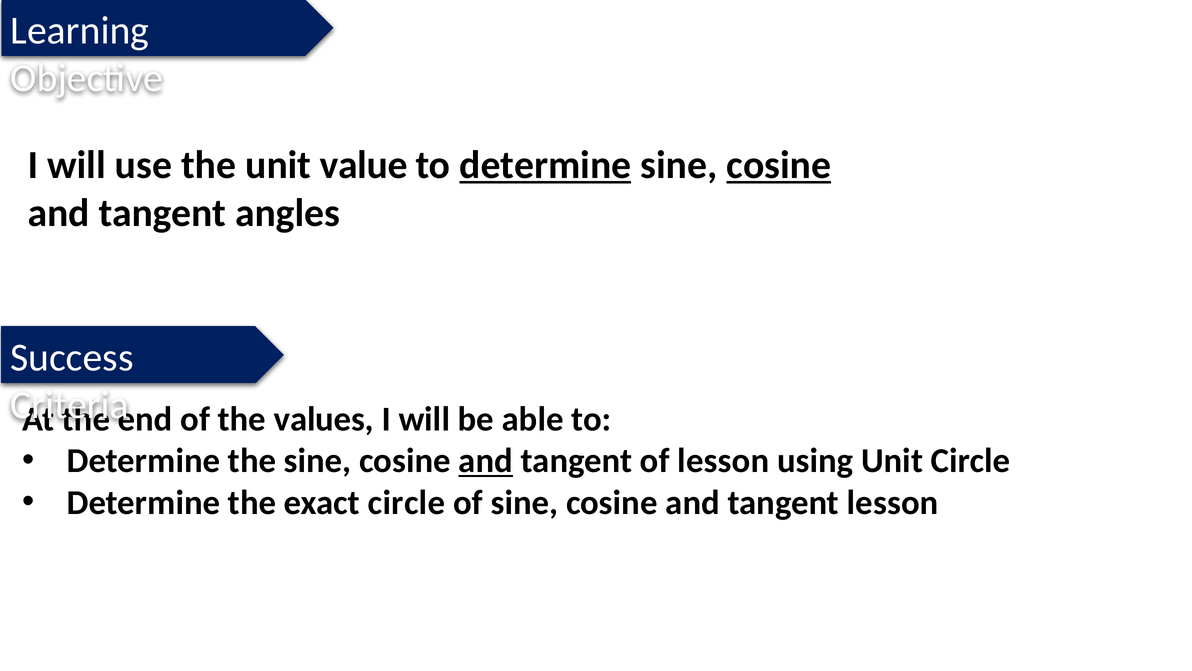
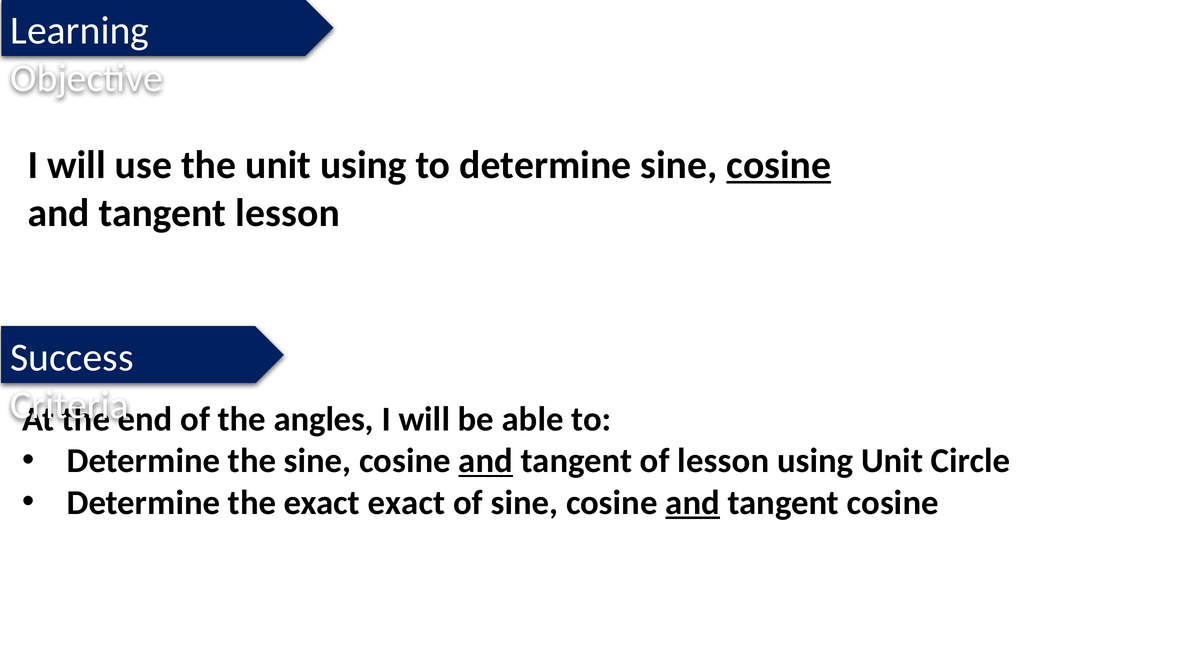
unit value: value -> using
determine at (545, 165) underline: present -> none
tangent angles: angles -> lesson
values: values -> angles
exact circle: circle -> exact
and at (693, 502) underline: none -> present
tangent lesson: lesson -> cosine
